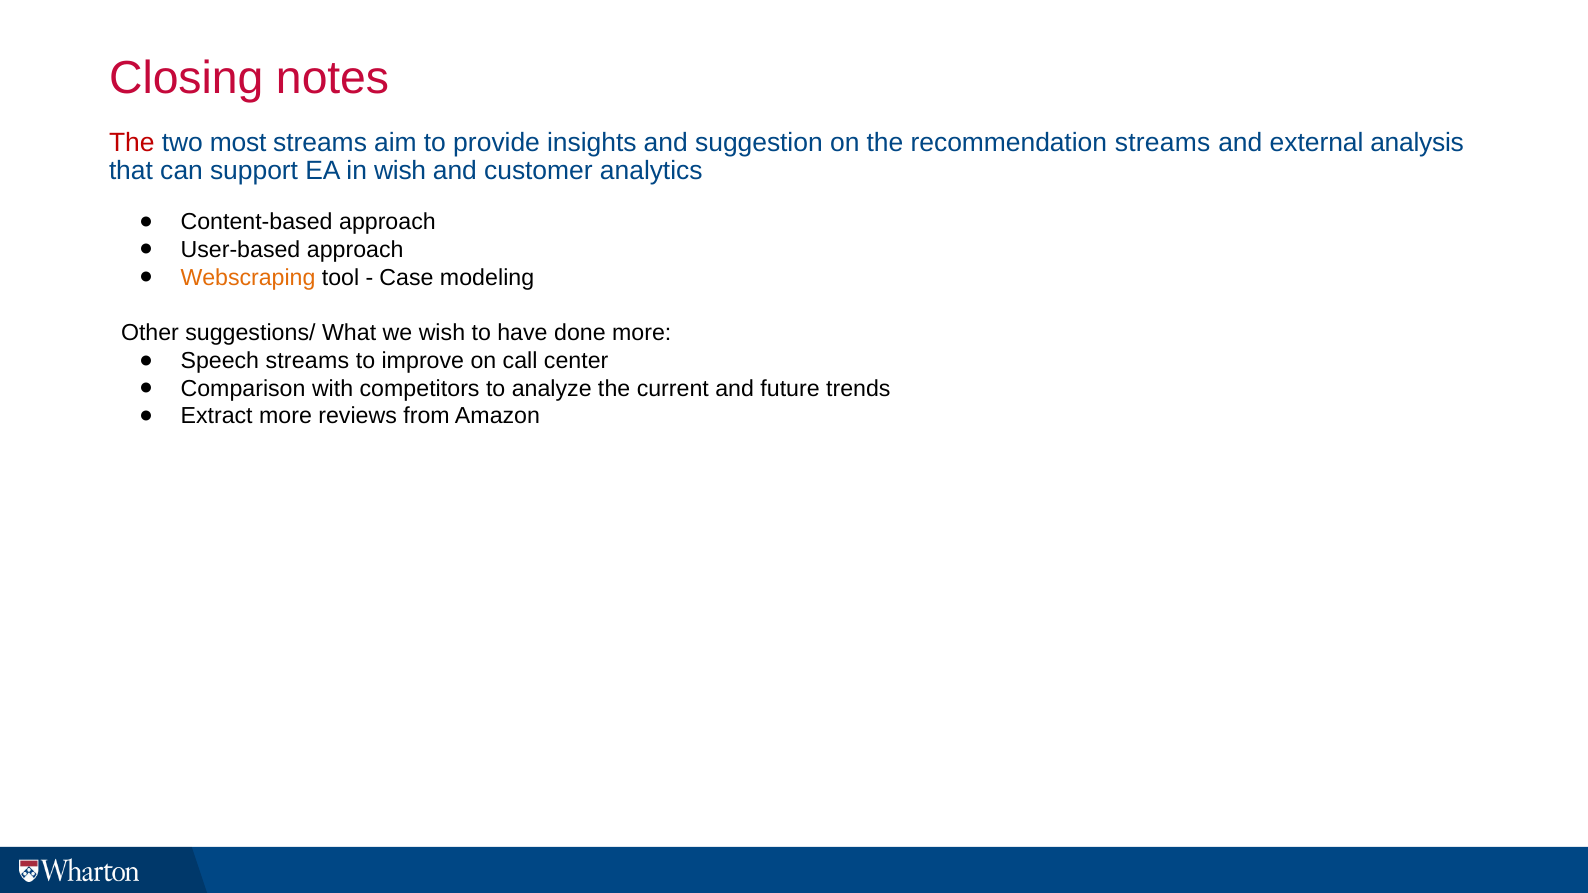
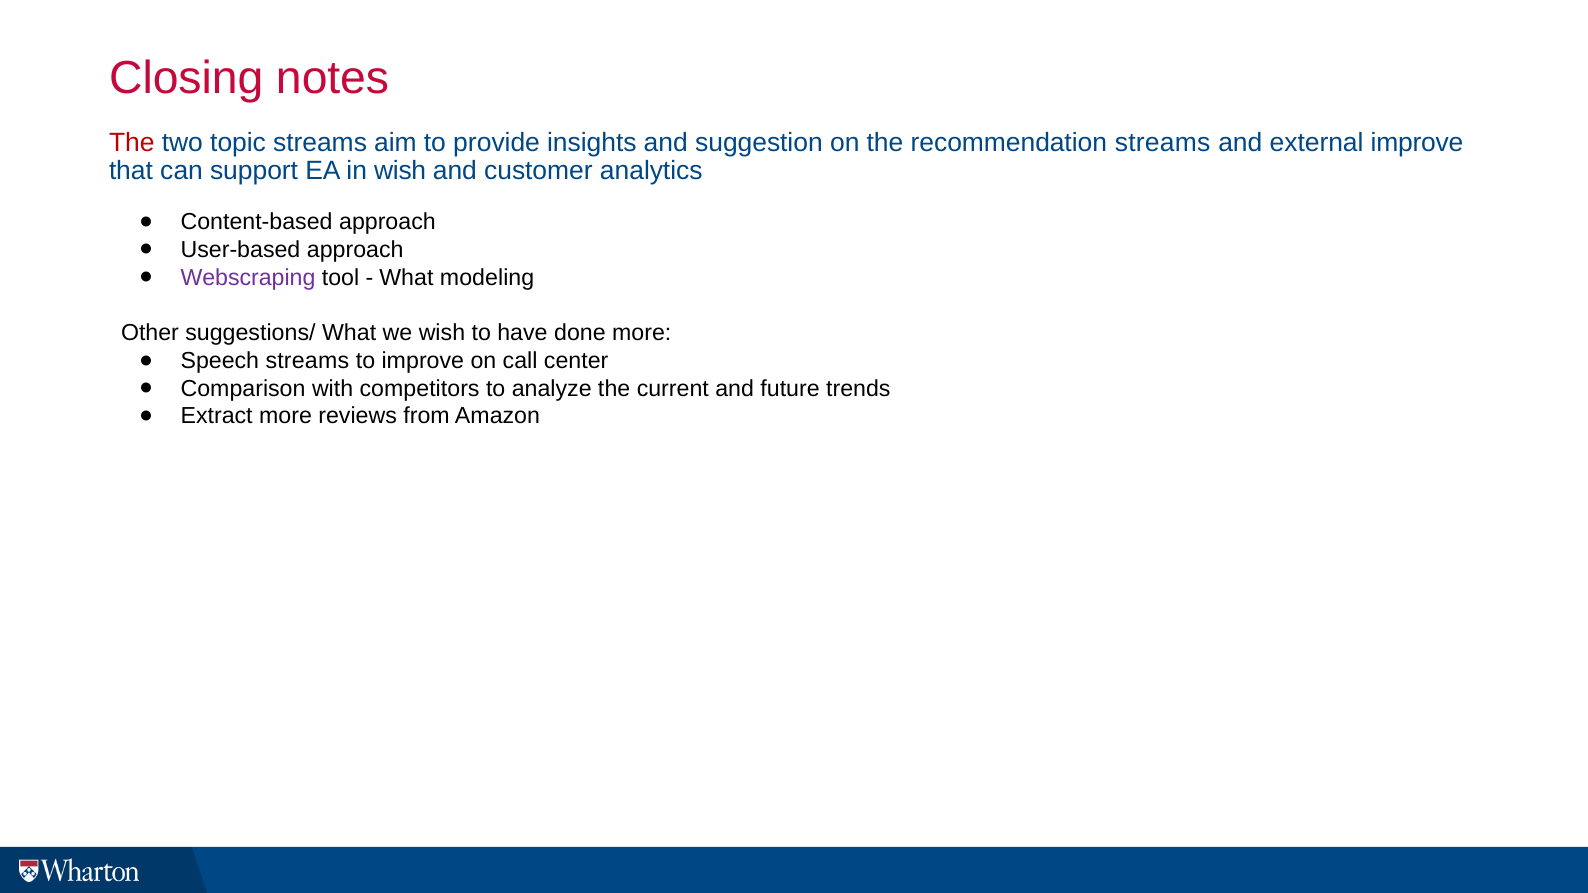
most: most -> topic
external analysis: analysis -> improve
Webscraping colour: orange -> purple
Case at (406, 277): Case -> What
